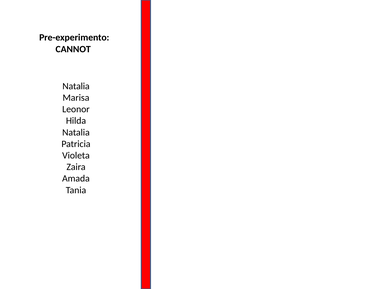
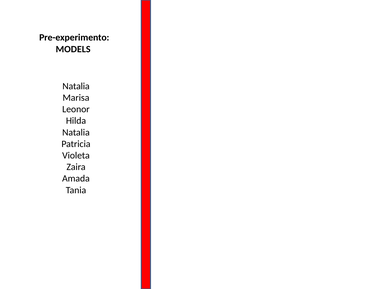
CANNOT: CANNOT -> MODELS
